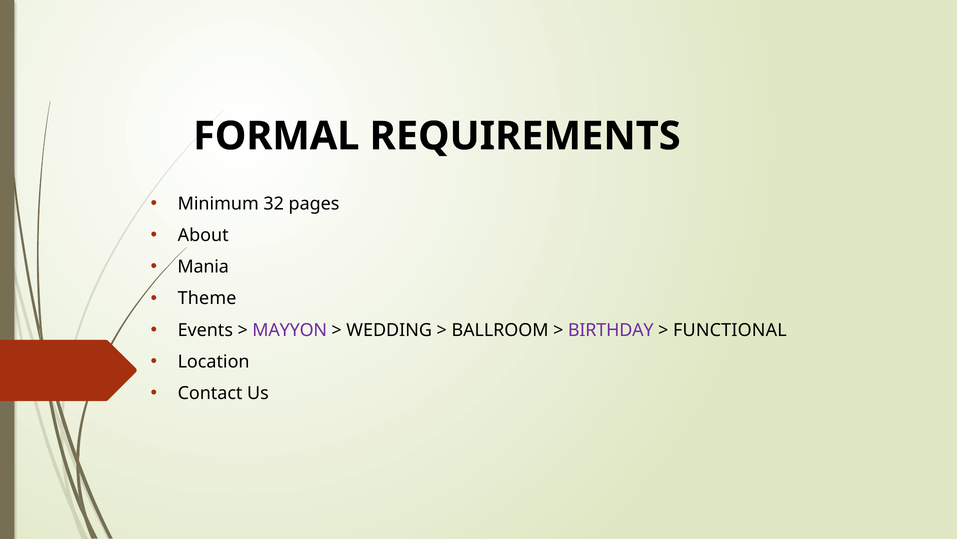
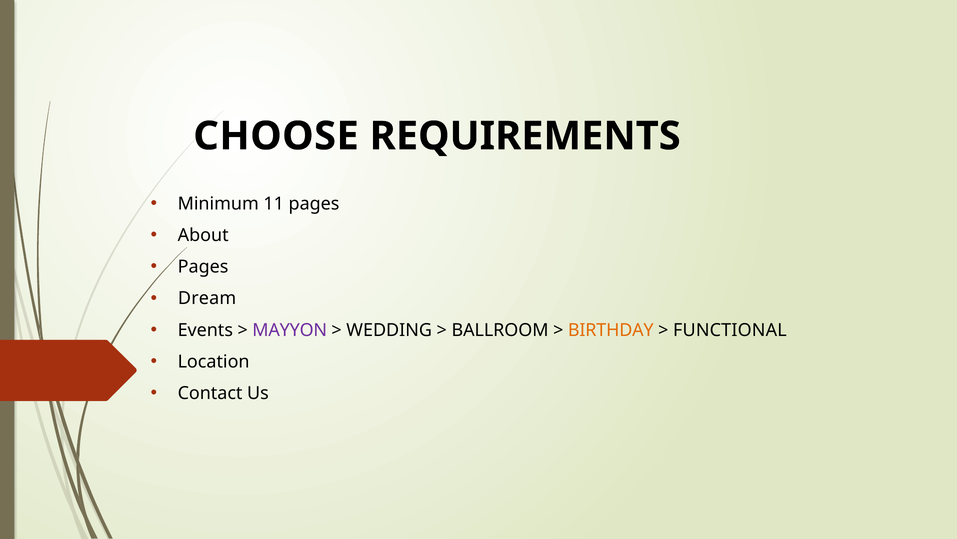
FORMAL: FORMAL -> CHOOSE
32: 32 -> 11
Mania at (203, 267): Mania -> Pages
Theme: Theme -> Dream
BIRTHDAY colour: purple -> orange
